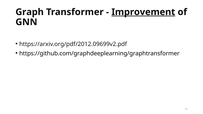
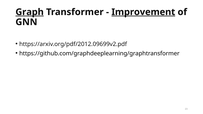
Graph underline: none -> present
